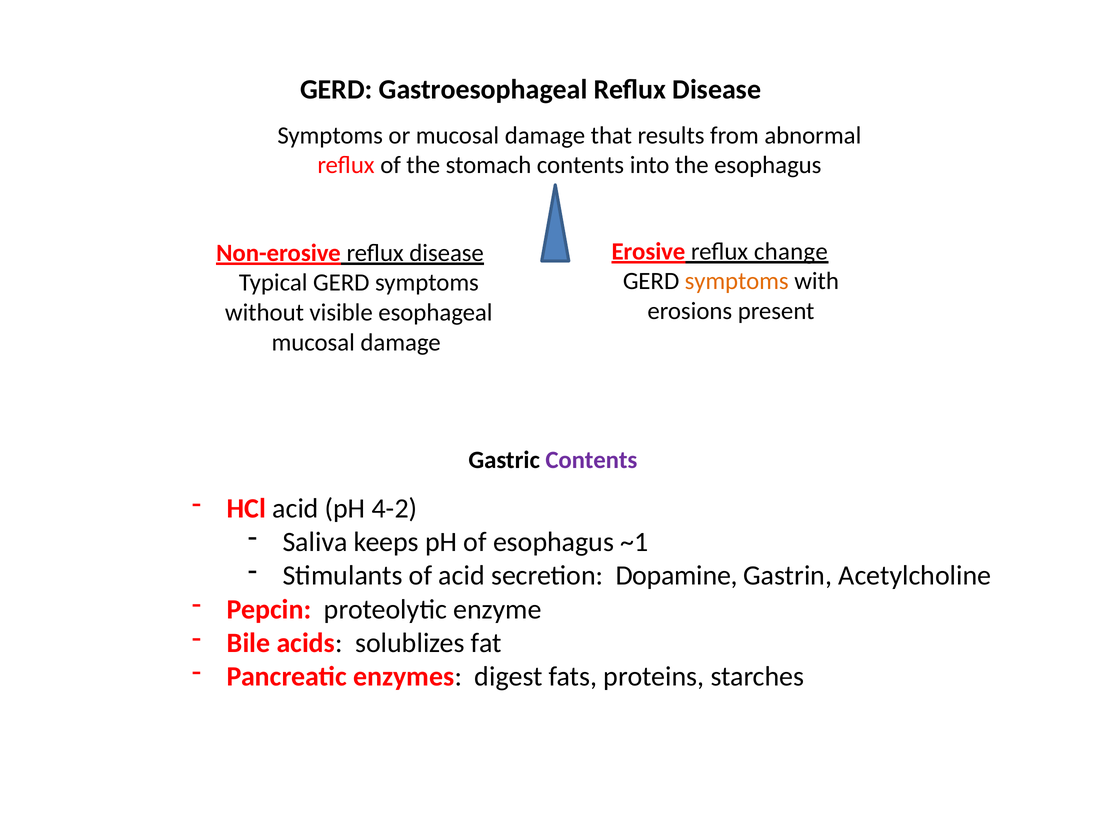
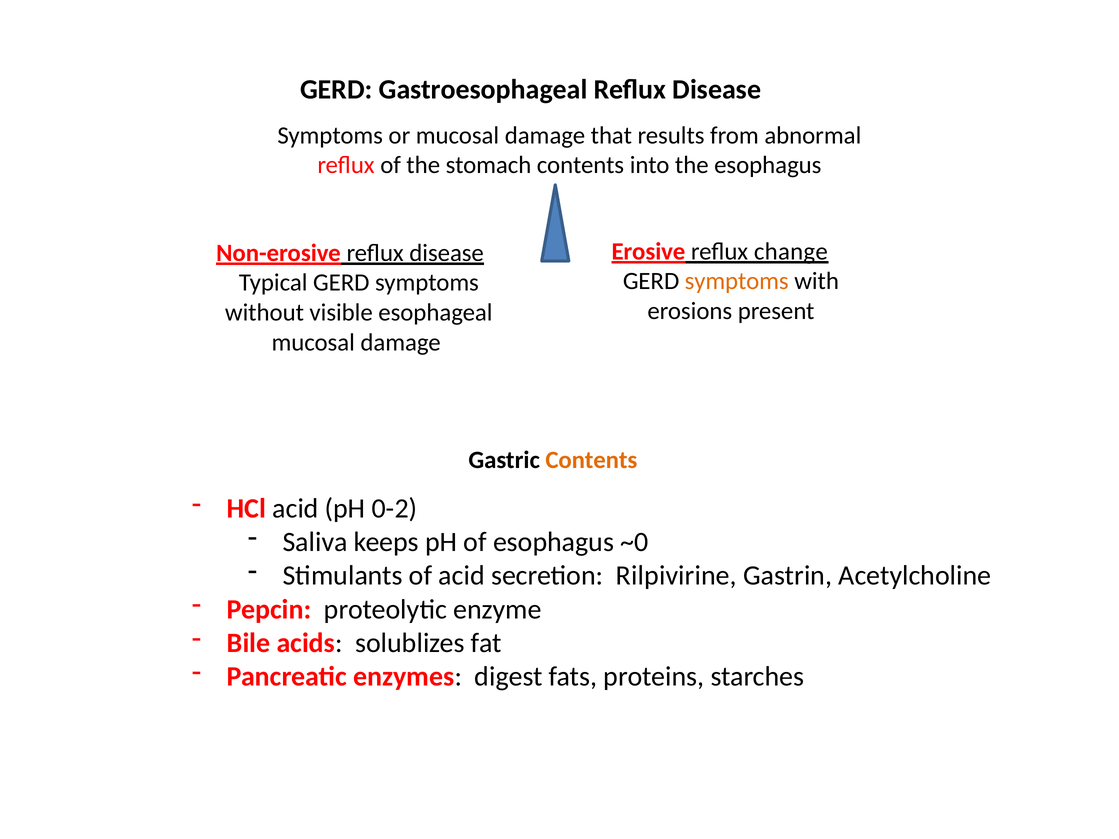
Contents at (591, 460) colour: purple -> orange
4-2: 4-2 -> 0-2
~1: ~1 -> ~0
Dopamine: Dopamine -> Rilpivirine
